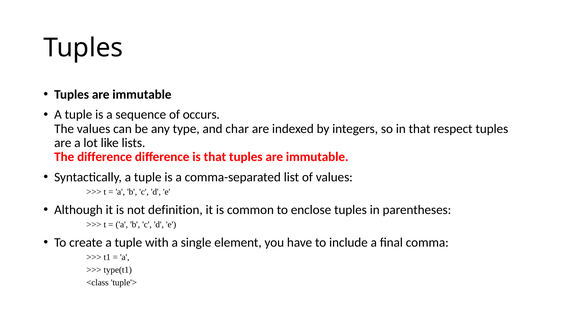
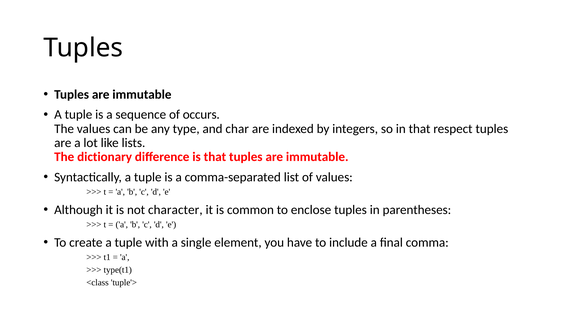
The difference: difference -> dictionary
definition: definition -> character
